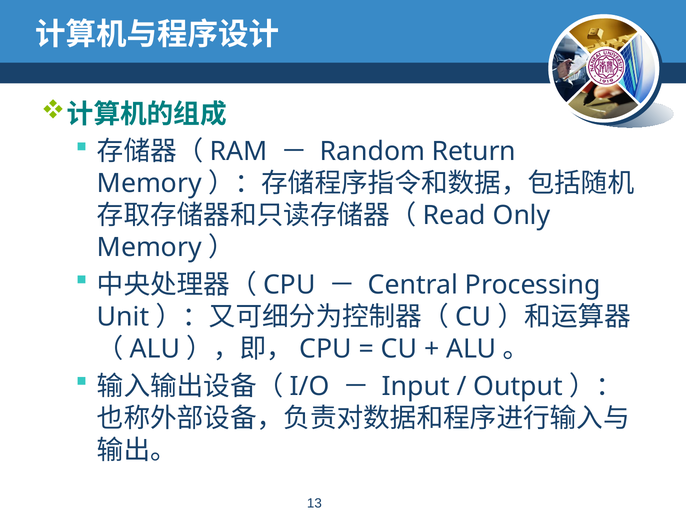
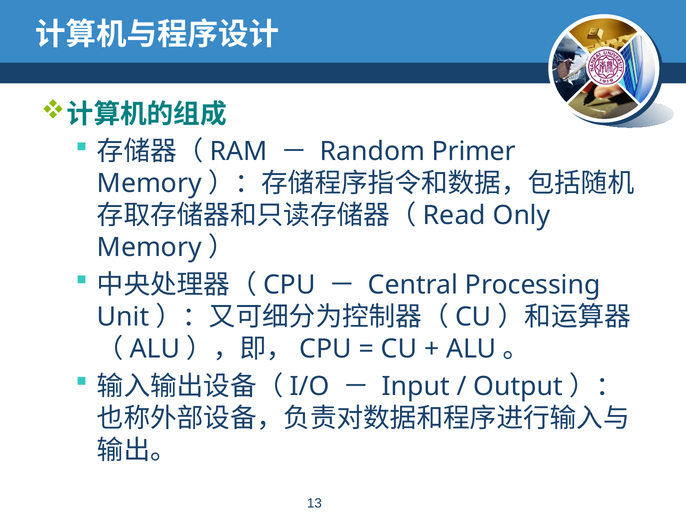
Return: Return -> Primer
